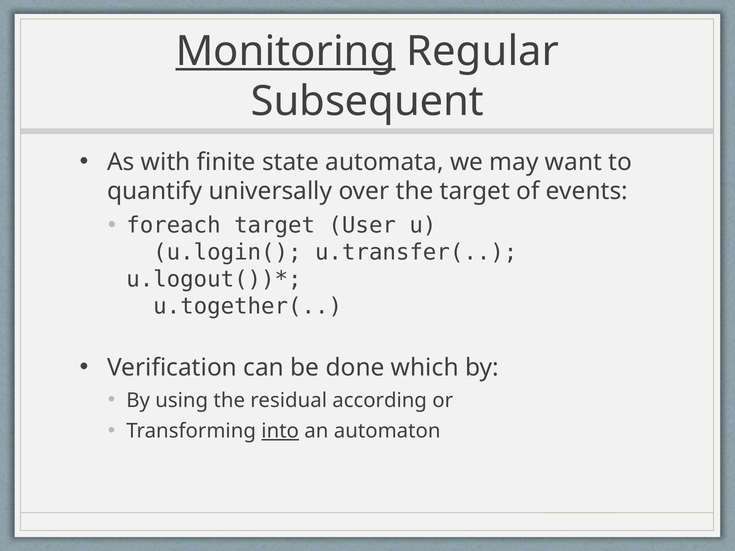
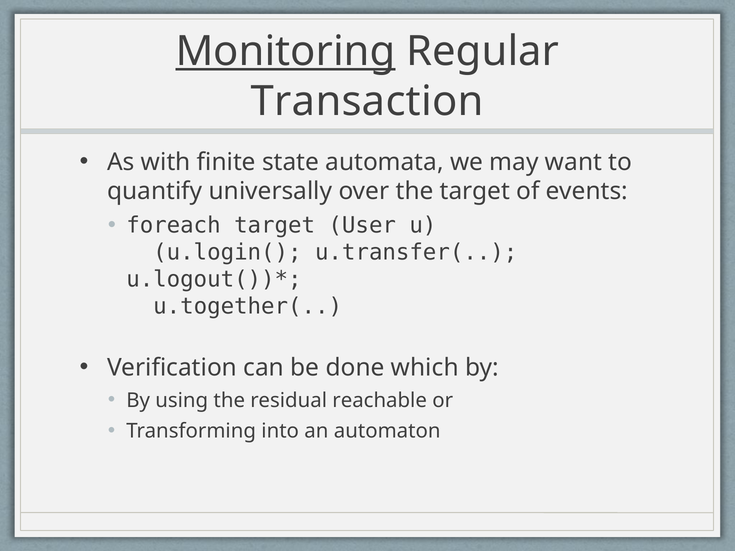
Subsequent: Subsequent -> Transaction
according: according -> reachable
into underline: present -> none
